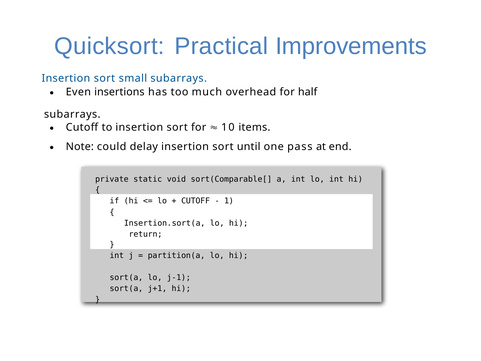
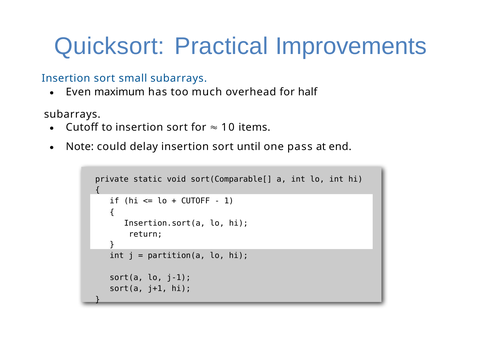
insertions: insertions -> maximum
